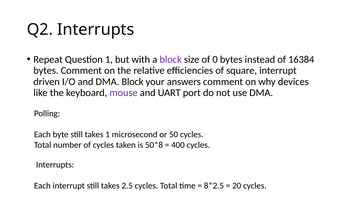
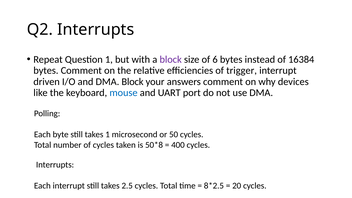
0: 0 -> 6
square: square -> trigger
mouse colour: purple -> blue
